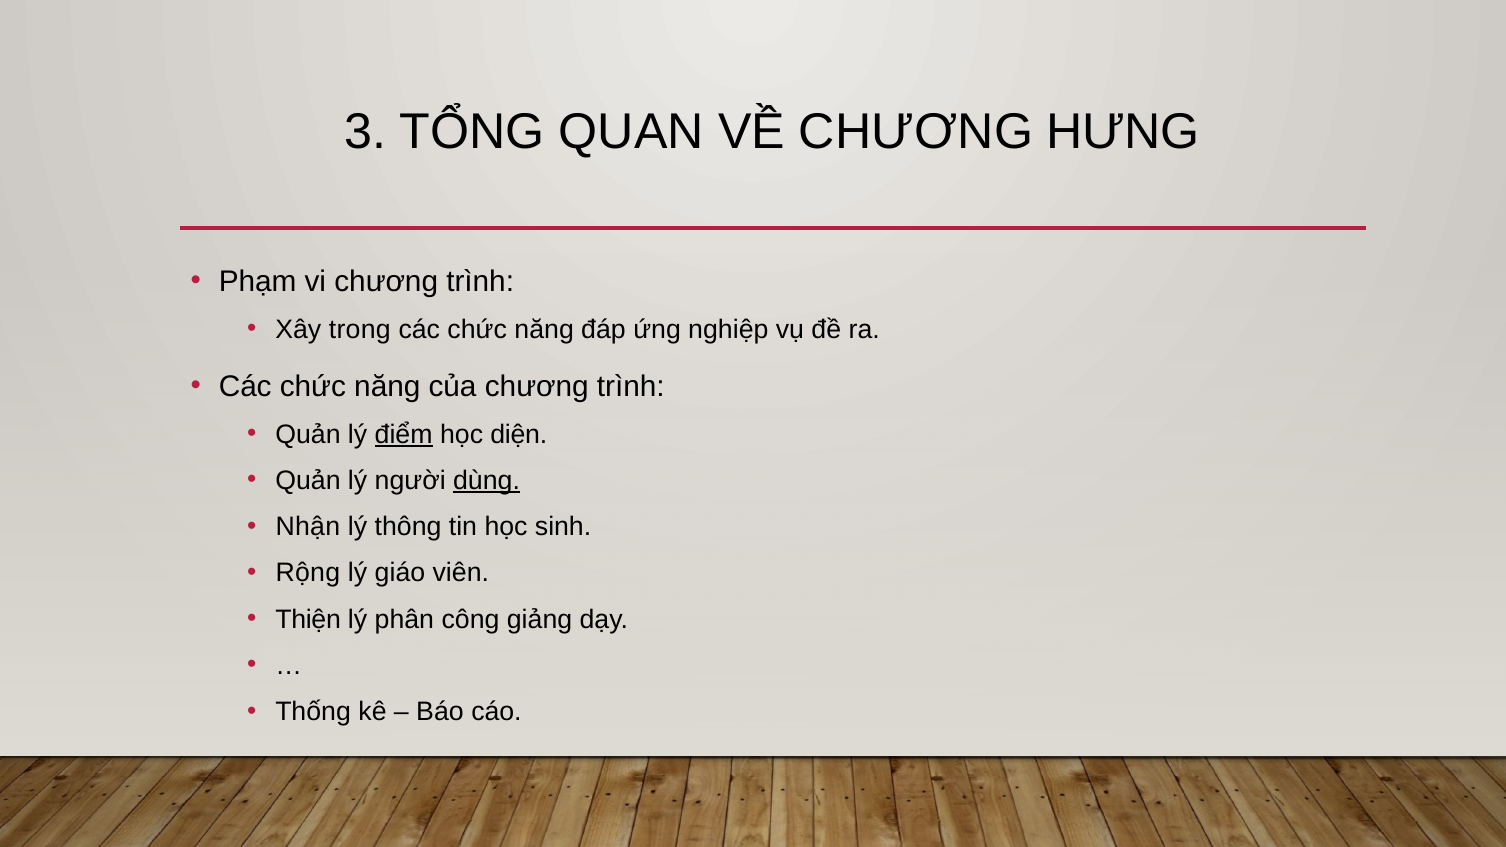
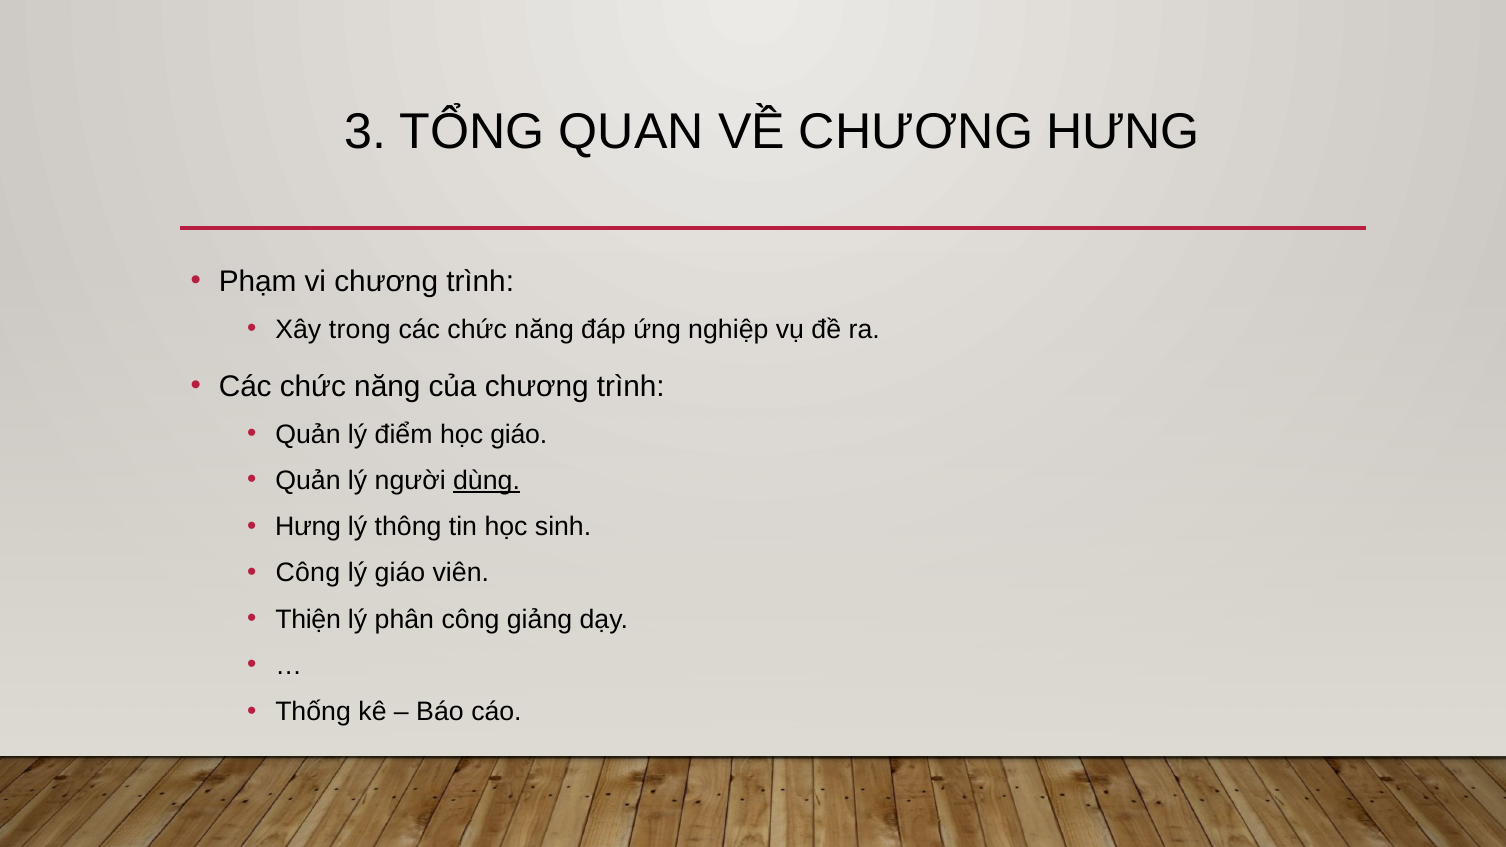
điểm underline: present -> none
học diện: diện -> giáo
Nhận at (308, 527): Nhận -> Hưng
Rộng at (308, 573): Rộng -> Công
